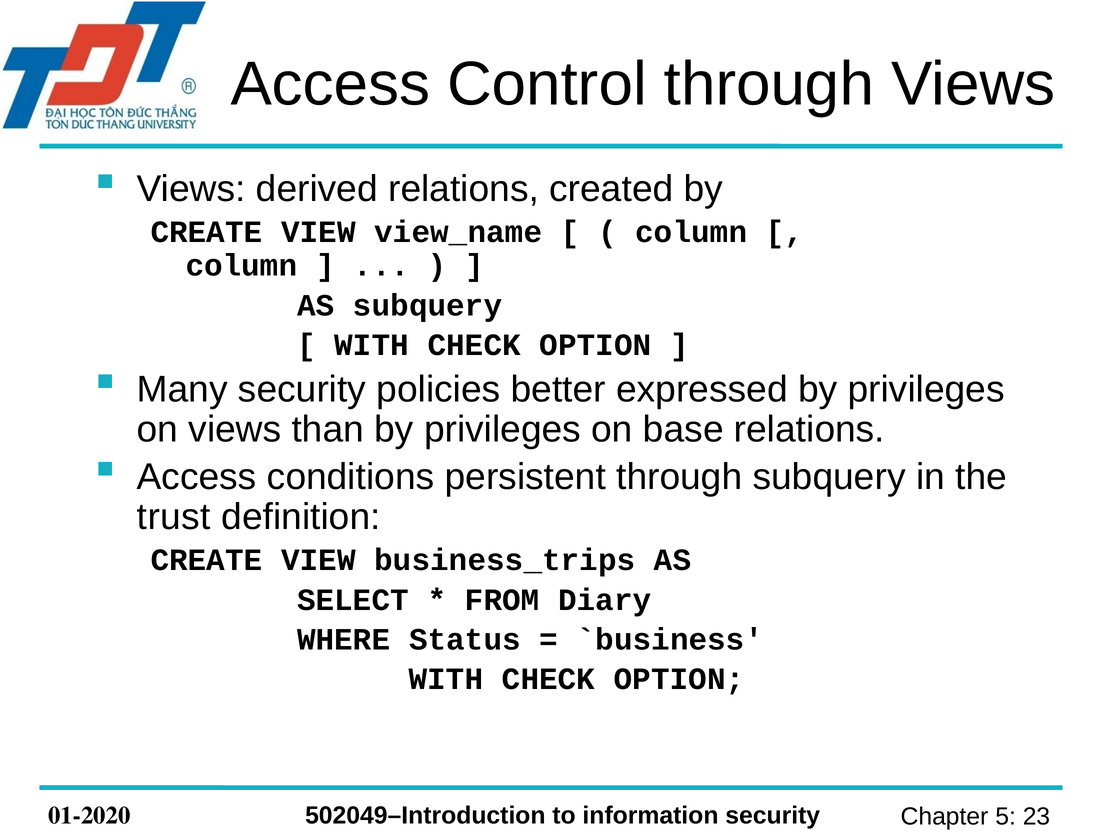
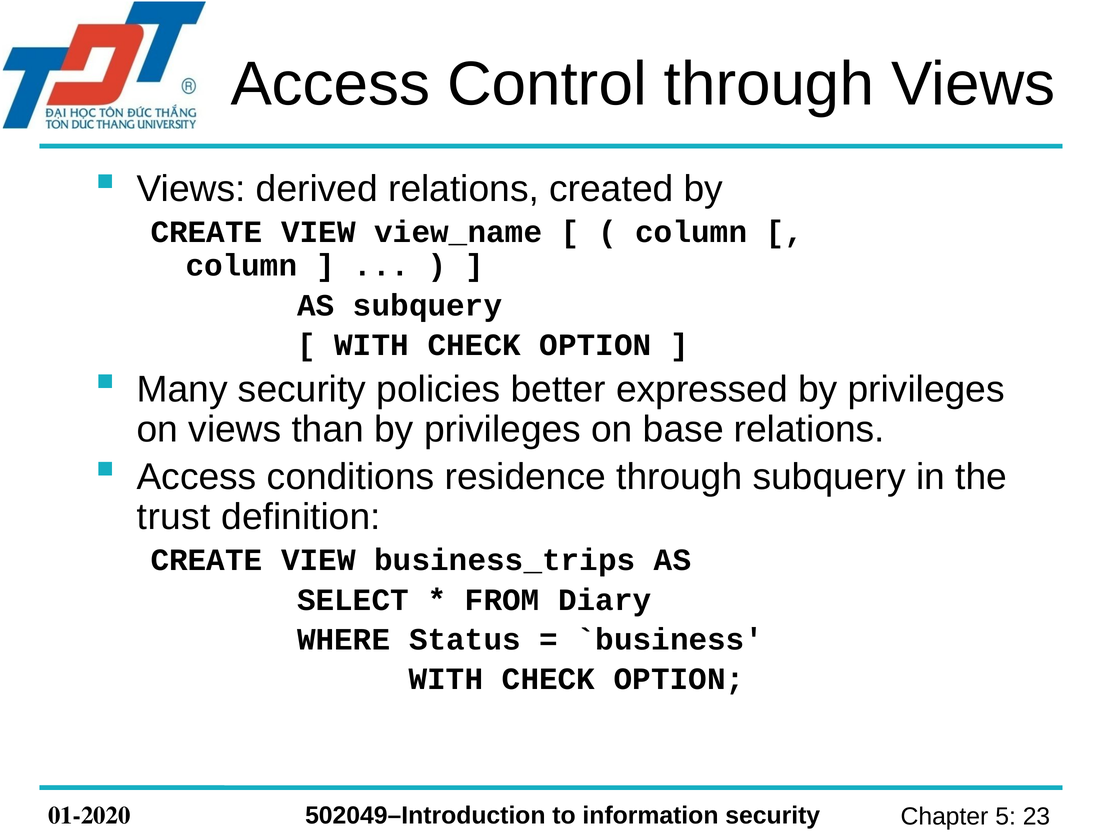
persistent: persistent -> residence
